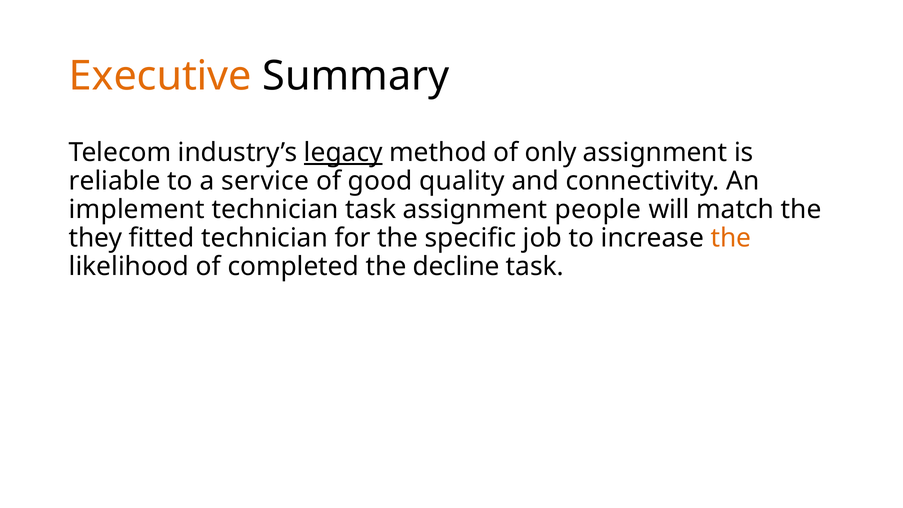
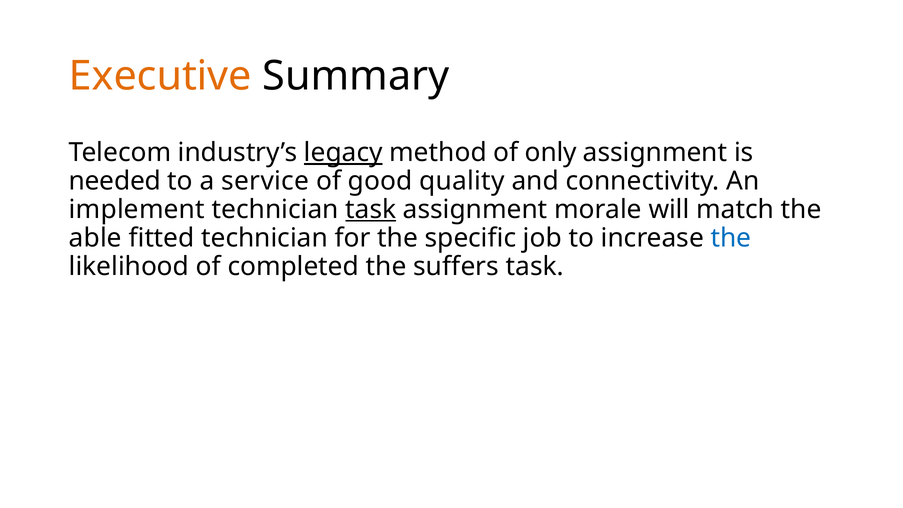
reliable: reliable -> needed
task at (371, 210) underline: none -> present
people: people -> morale
they: they -> able
the at (731, 238) colour: orange -> blue
decline: decline -> suffers
